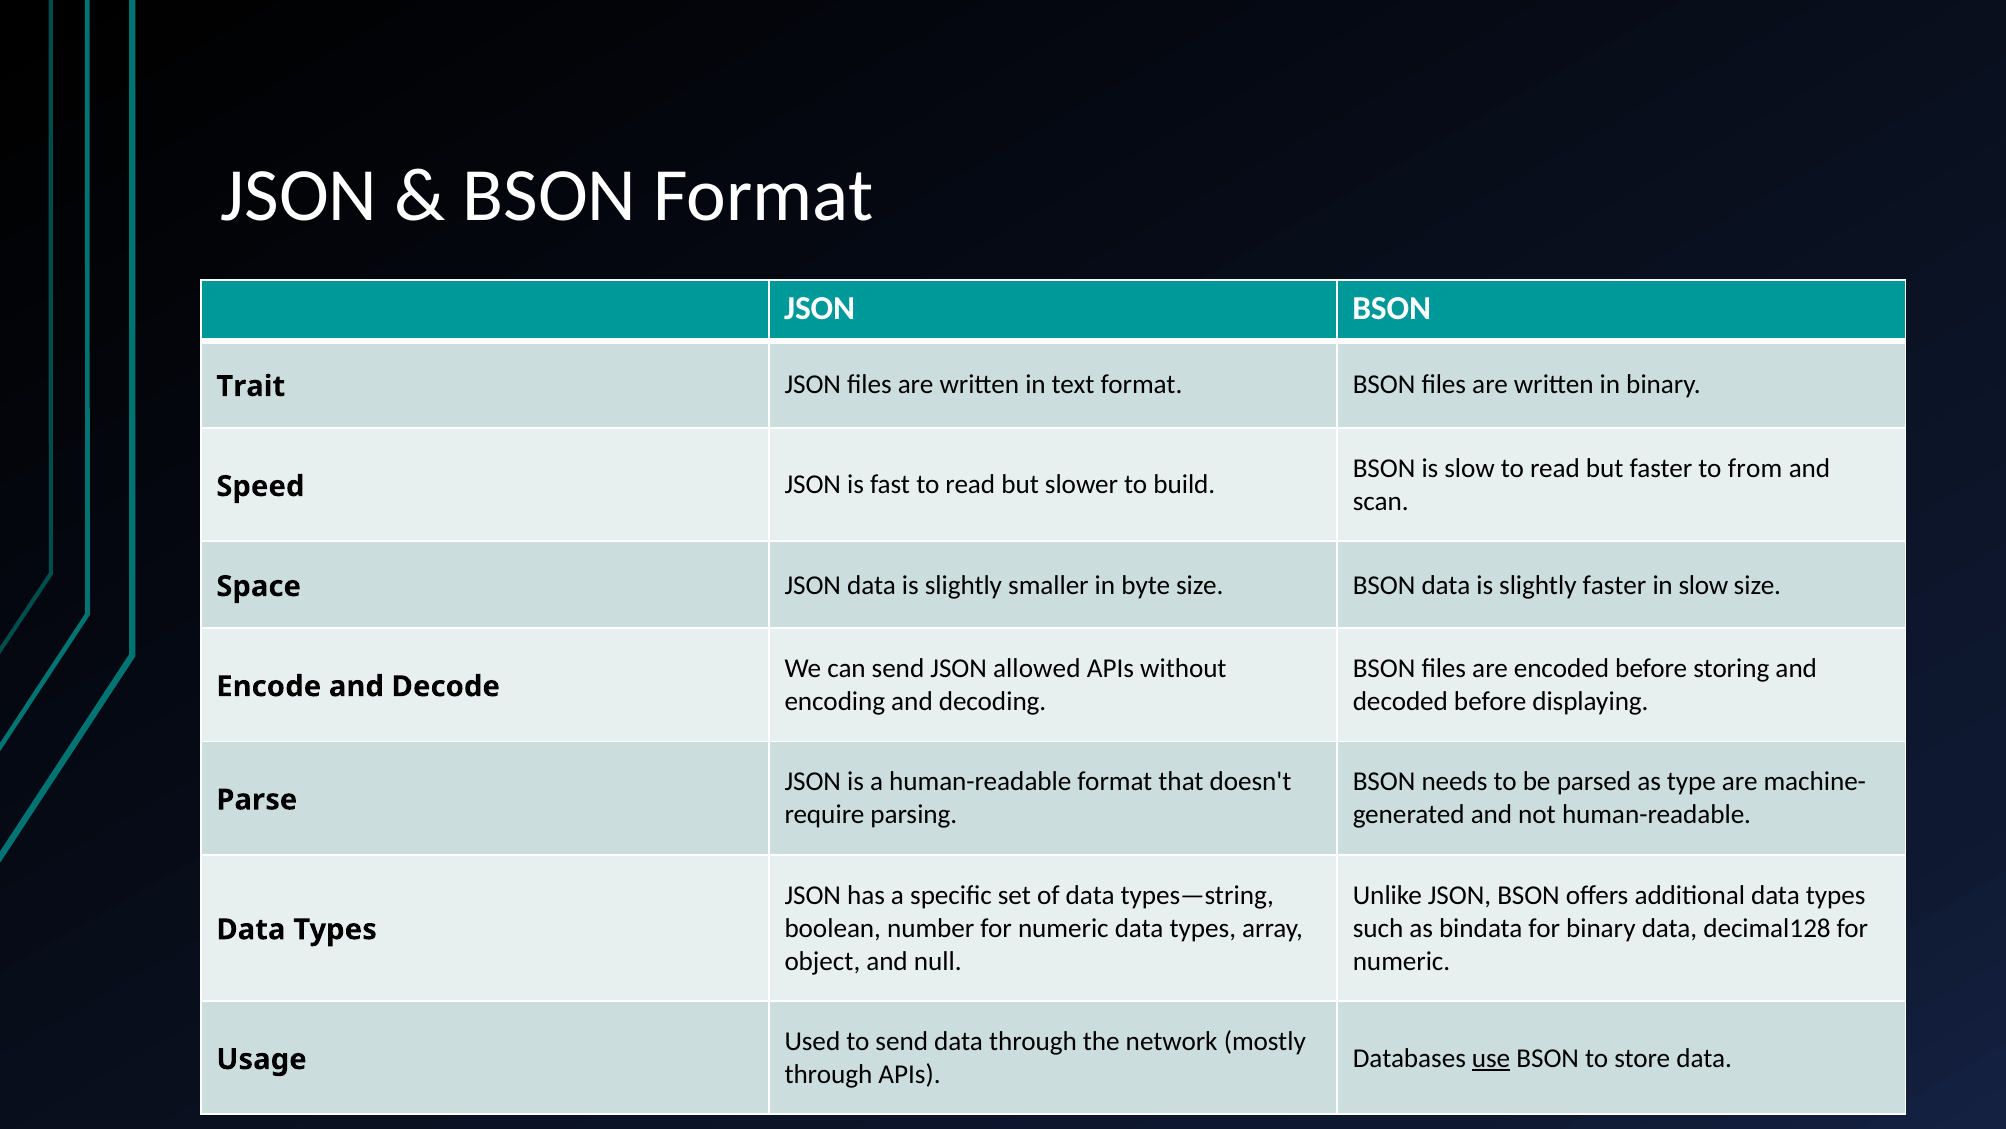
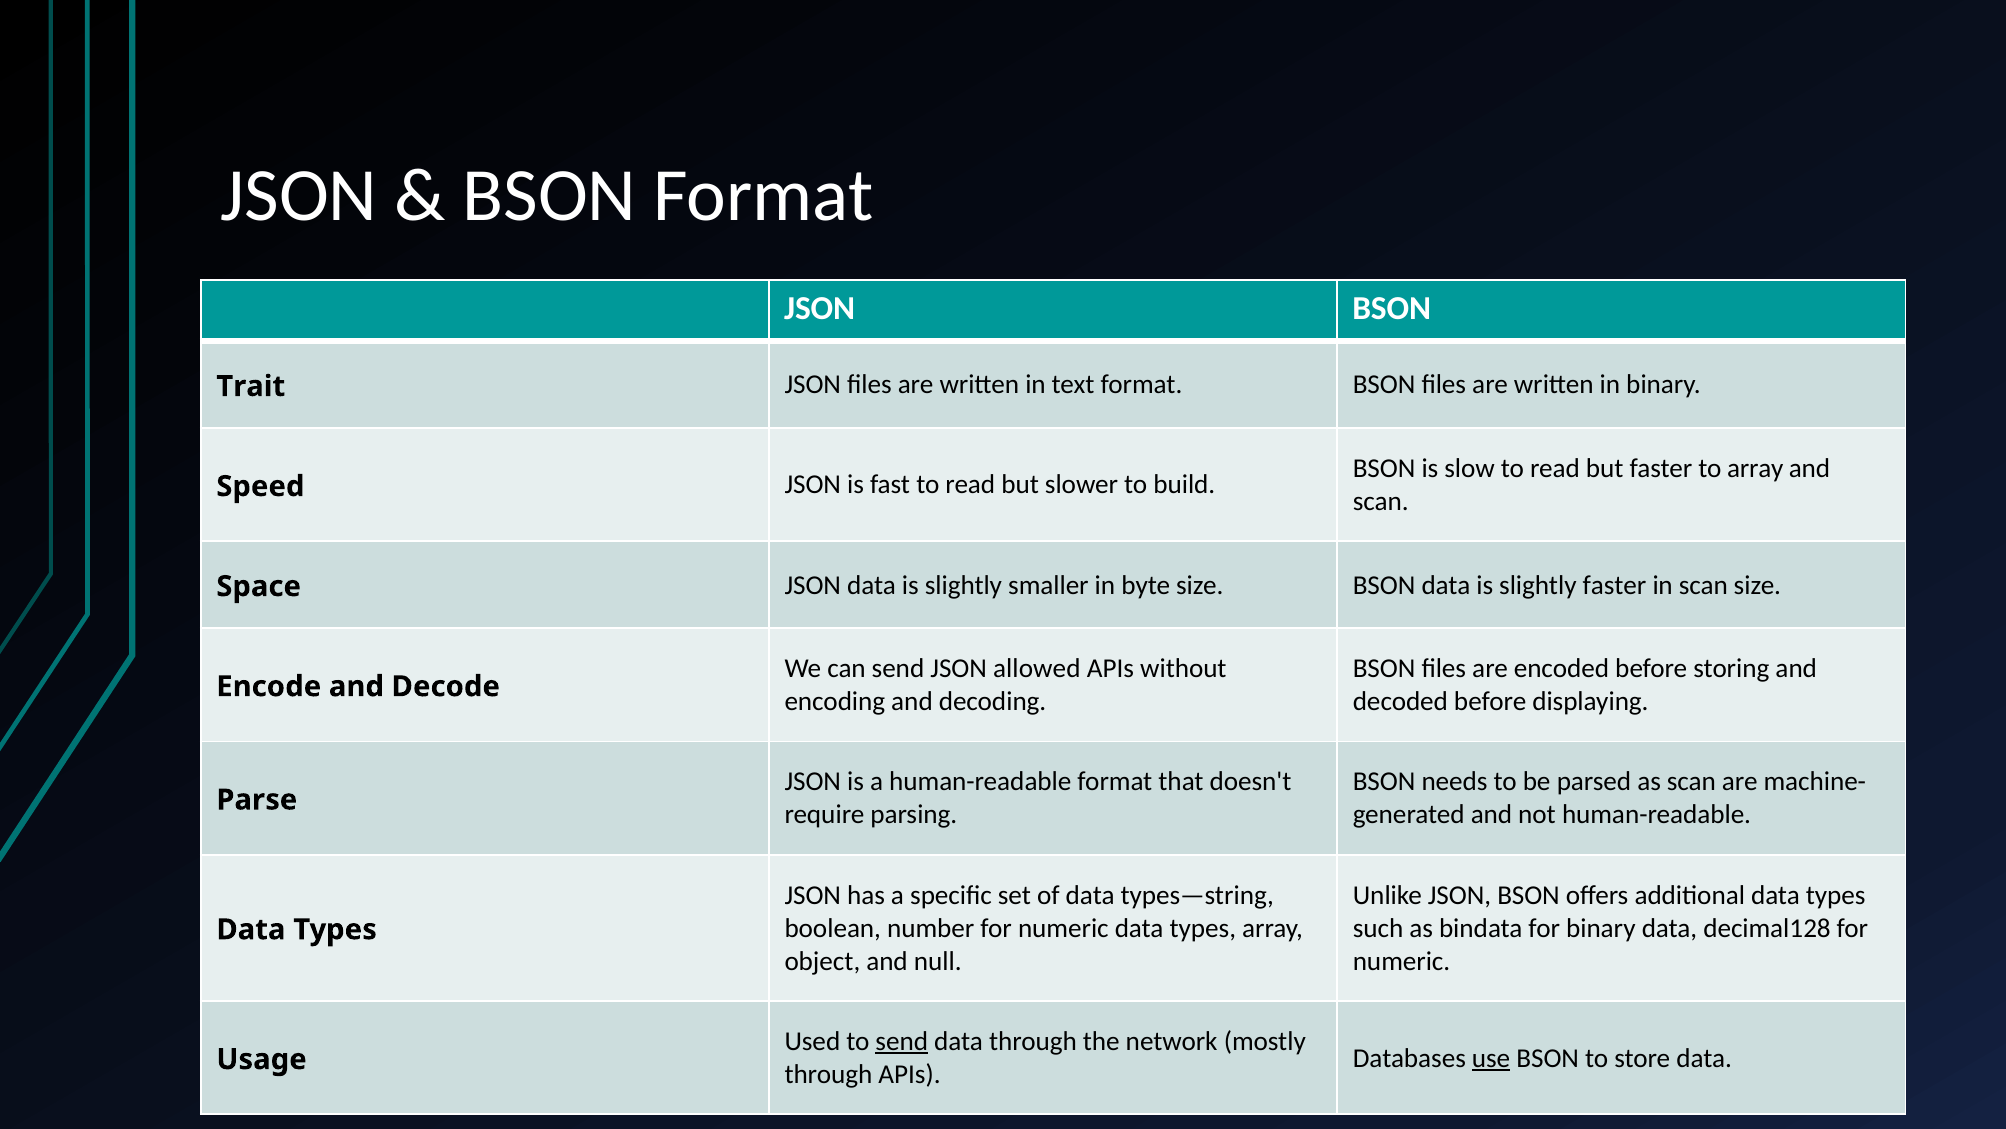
to from: from -> array
in slow: slow -> scan
as type: type -> scan
send at (902, 1041) underline: none -> present
